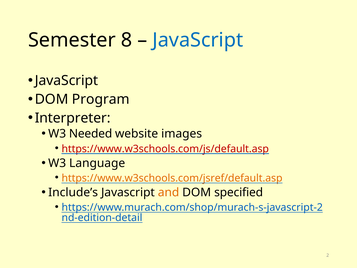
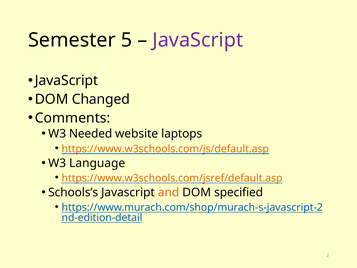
8: 8 -> 5
JavaScript at (198, 40) colour: blue -> purple
Program: Program -> Changed
Interpreter: Interpreter -> Comments
images: images -> laptops
https://www.w3schools.com/js/default.asp colour: red -> orange
Include’s: Include’s -> Schools’s
